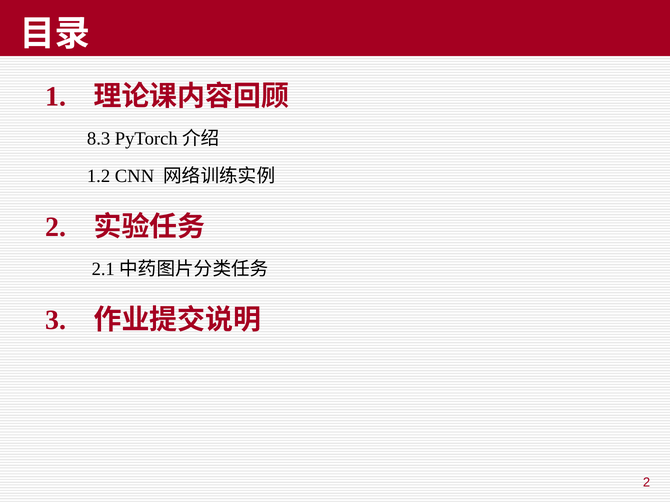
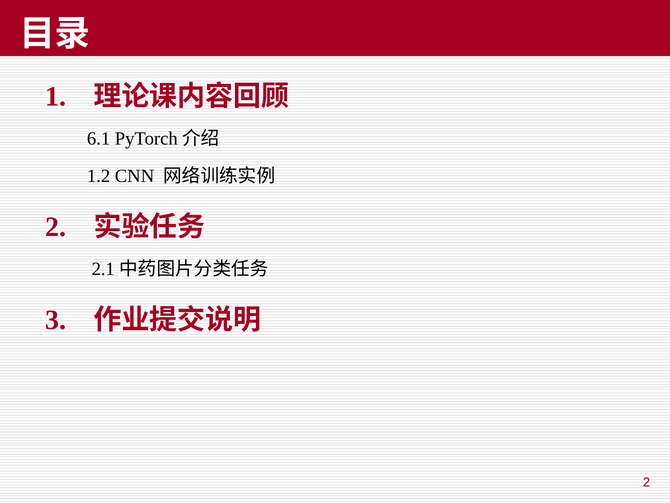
8.3: 8.3 -> 6.1
